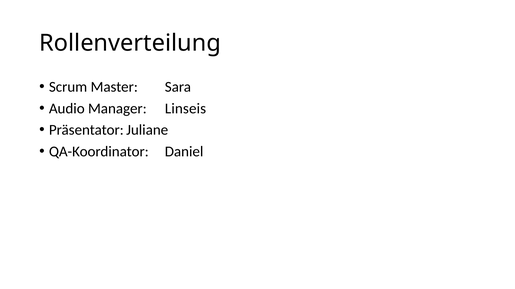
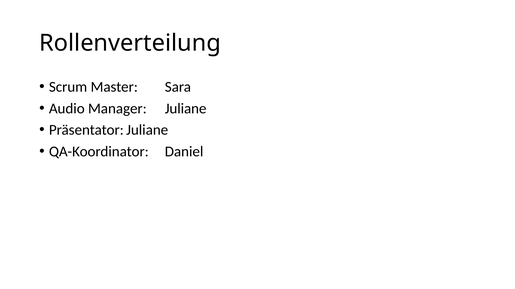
Linseis: Linseis -> Juliane
